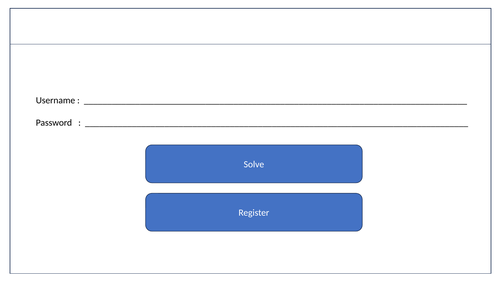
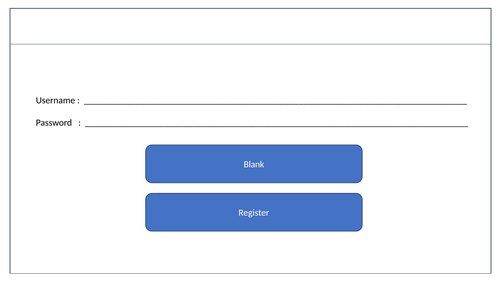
Solve: Solve -> Blank
